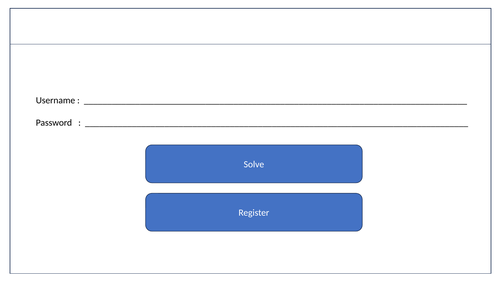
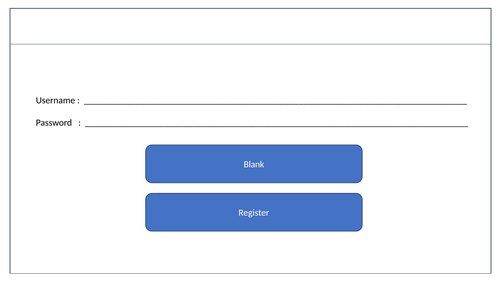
Solve: Solve -> Blank
